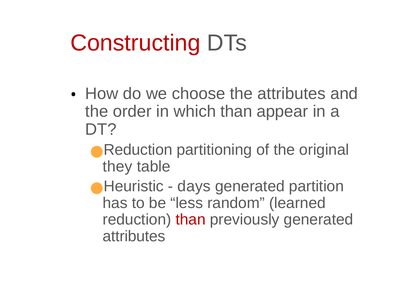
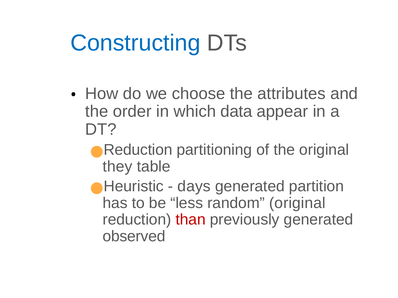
Constructing colour: red -> blue
which than: than -> data
random learned: learned -> original
attributes at (134, 237): attributes -> observed
